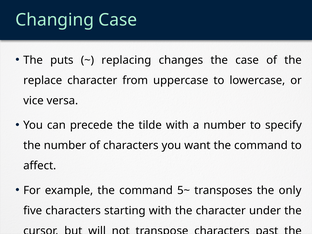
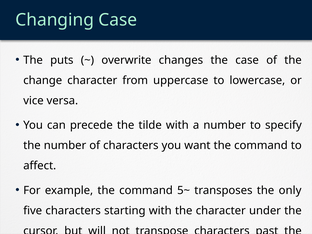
replacing: replacing -> overwrite
replace: replace -> change
